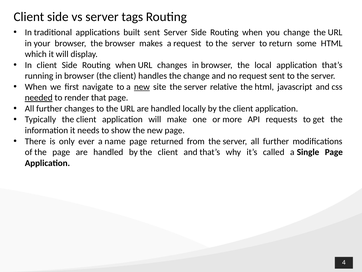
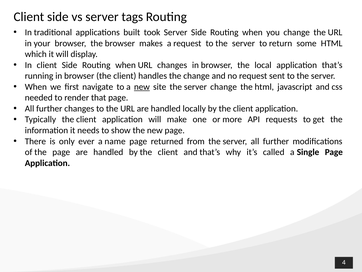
built sent: sent -> took
server relative: relative -> change
needed underline: present -> none
